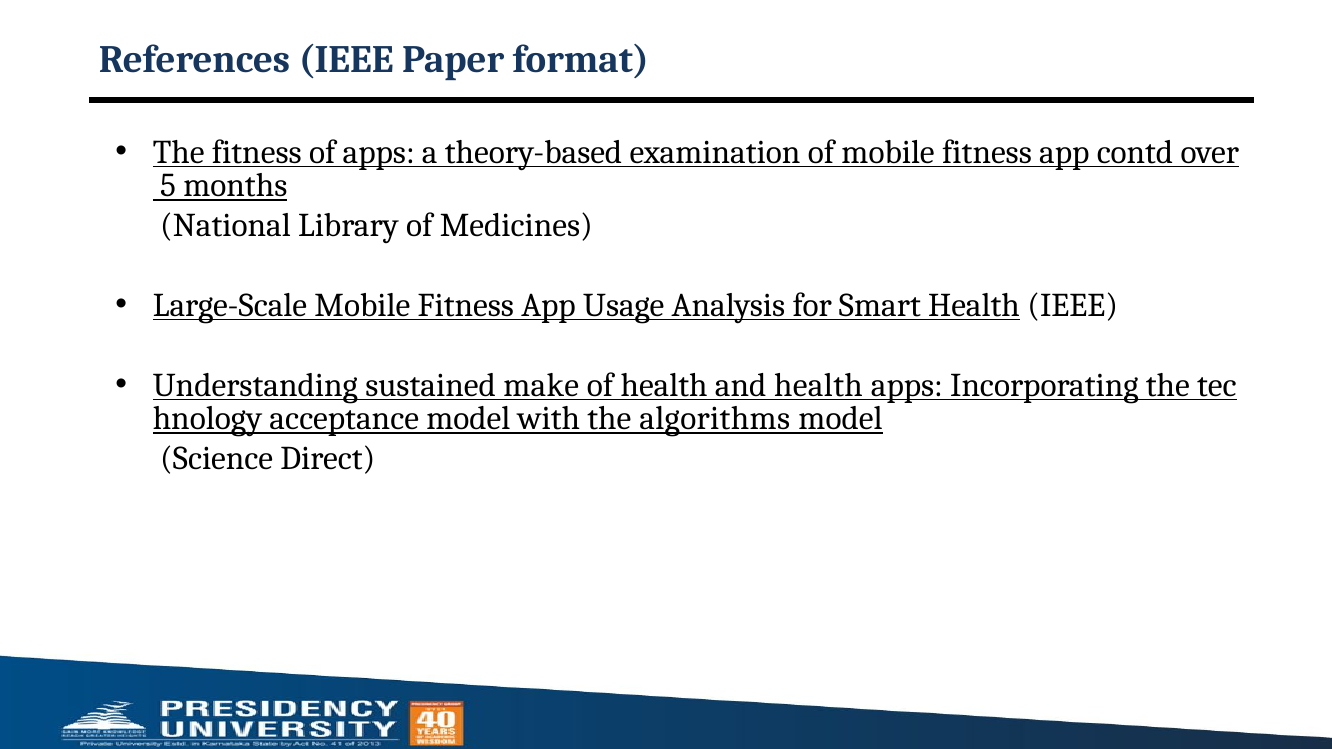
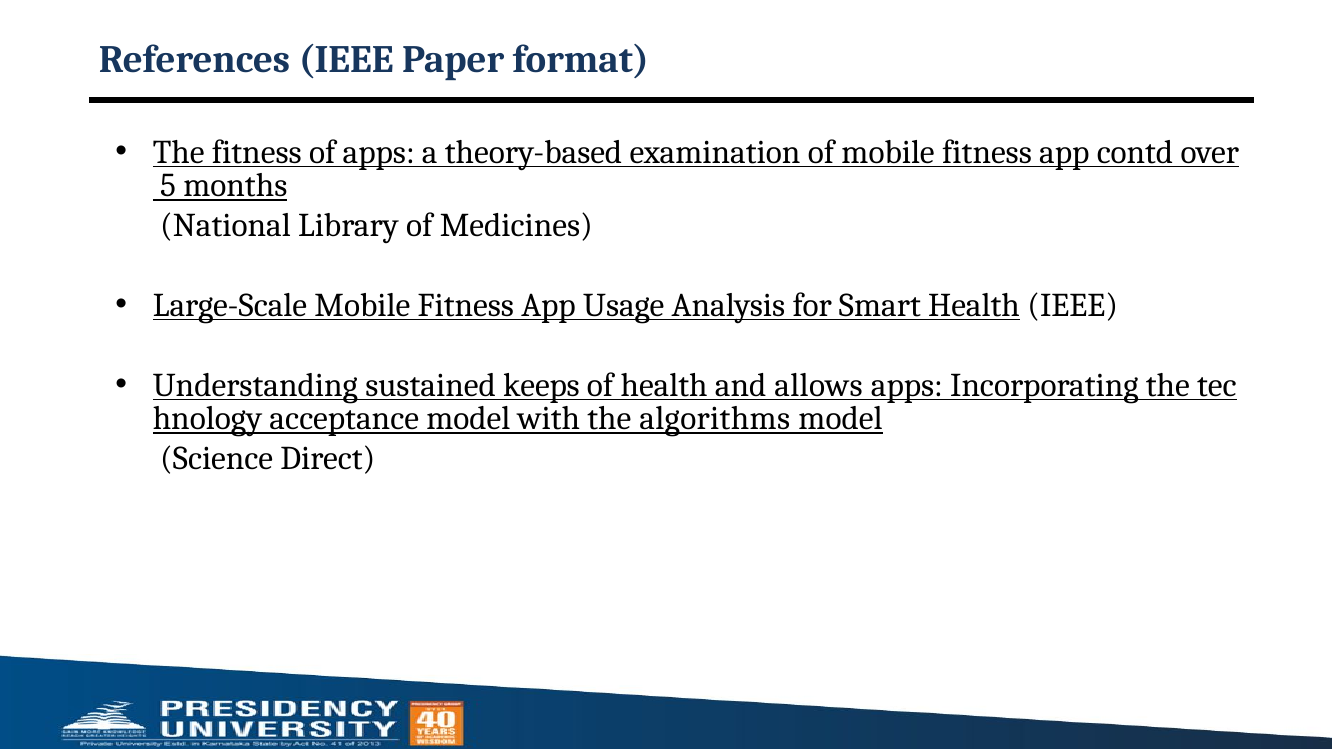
make: make -> keeps
and health: health -> allows
